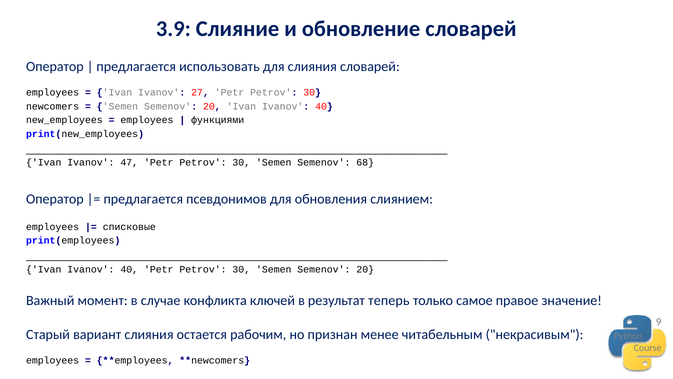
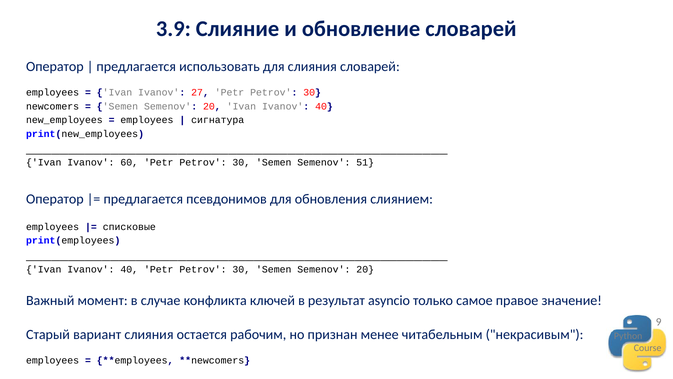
функциями: функциями -> сигнатура
47: 47 -> 60
68: 68 -> 51
теперь: теперь -> asyncio
